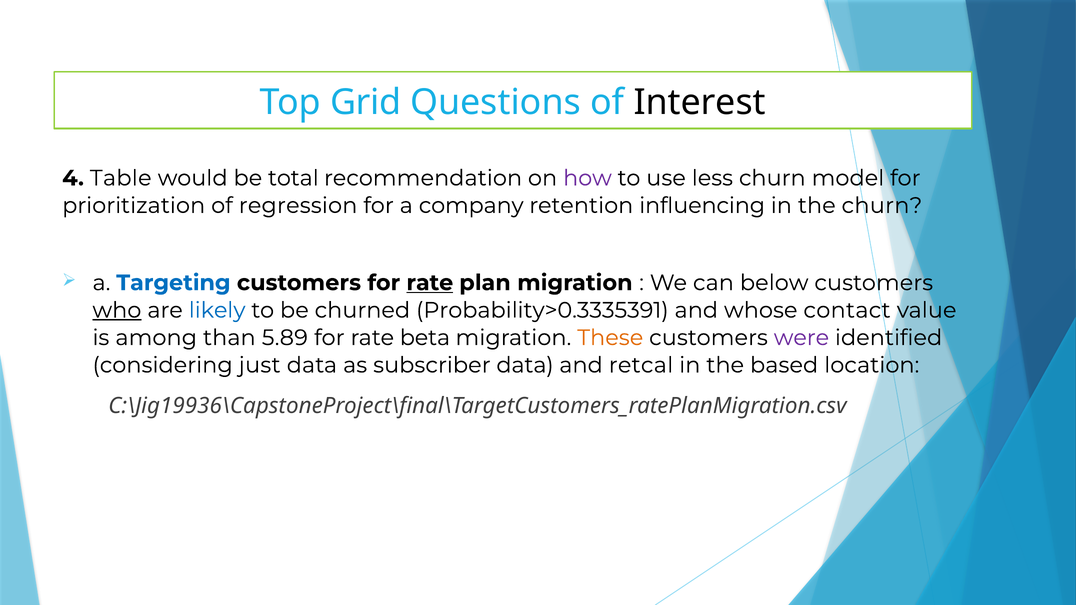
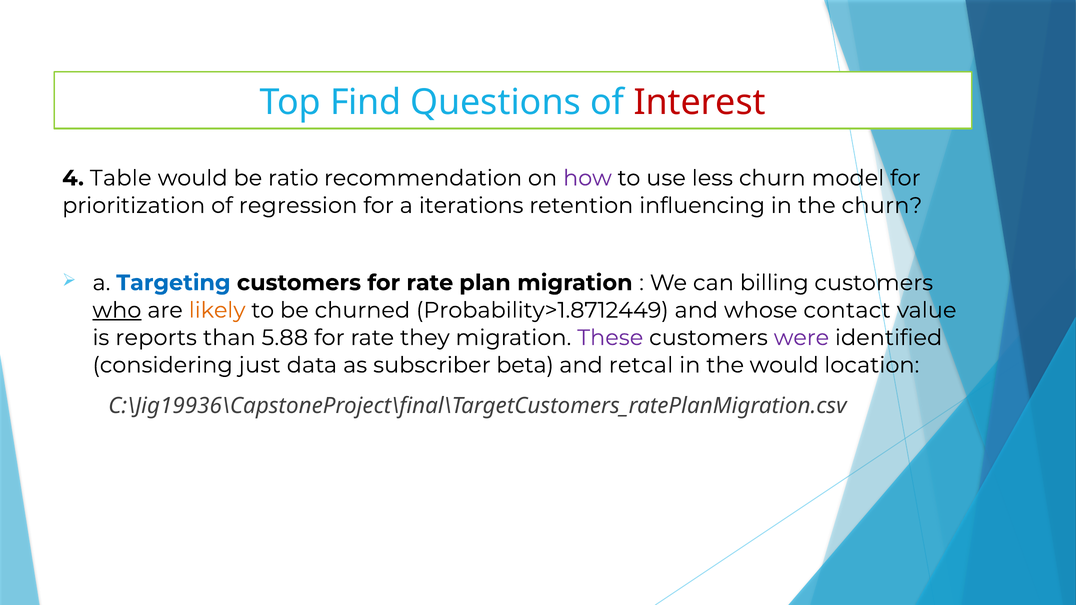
Grid: Grid -> Find
Interest colour: black -> red
total: total -> ratio
company: company -> iterations
rate at (430, 283) underline: present -> none
below: below -> billing
likely colour: blue -> orange
Probability>0.3335391: Probability>0.3335391 -> Probability>1.8712449
among: among -> reports
5.89: 5.89 -> 5.88
beta: beta -> they
These colour: orange -> purple
subscriber data: data -> beta
the based: based -> would
